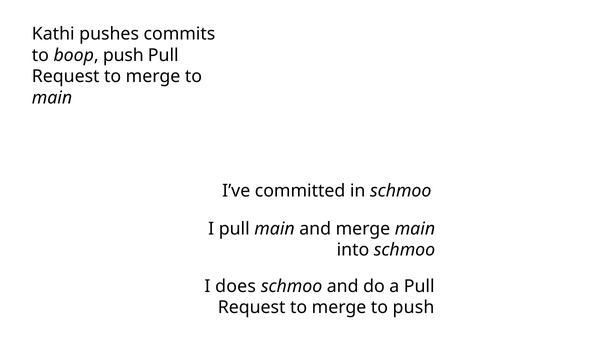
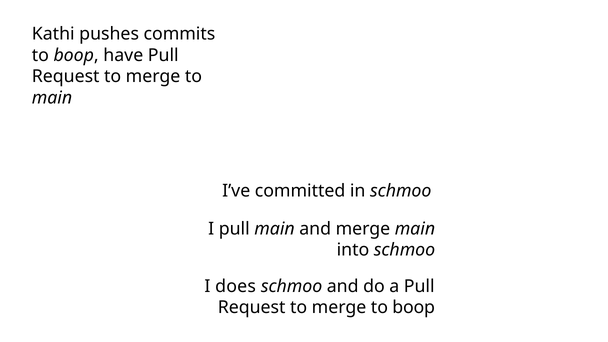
boop push: push -> have
merge to push: push -> boop
